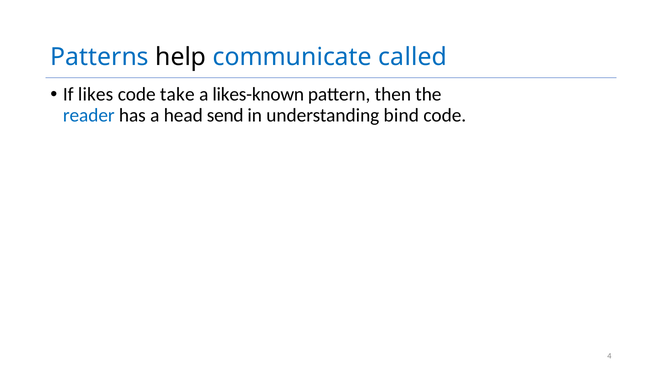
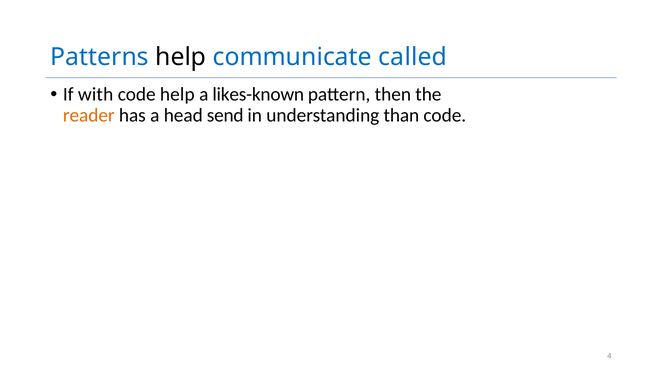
likes: likes -> with
code take: take -> help
reader colour: blue -> orange
bind: bind -> than
